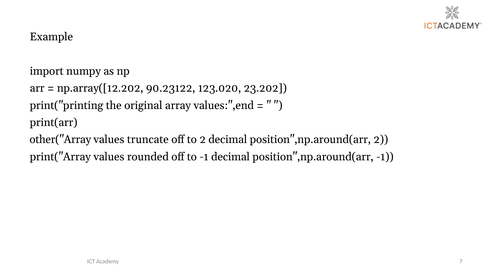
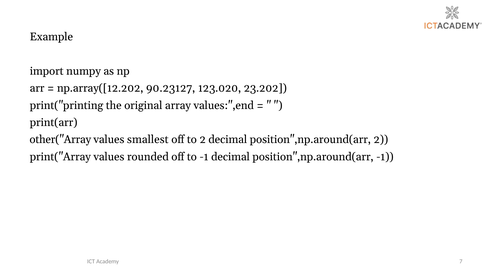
90.23122: 90.23122 -> 90.23127
truncate: truncate -> smallest
